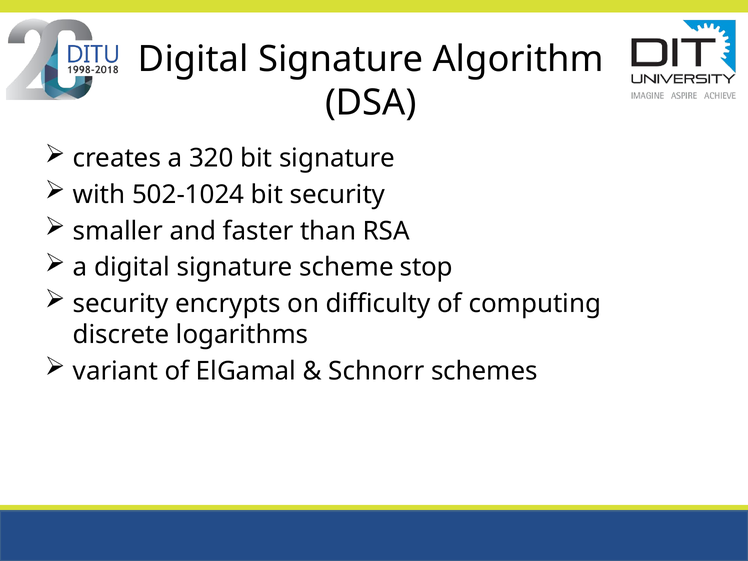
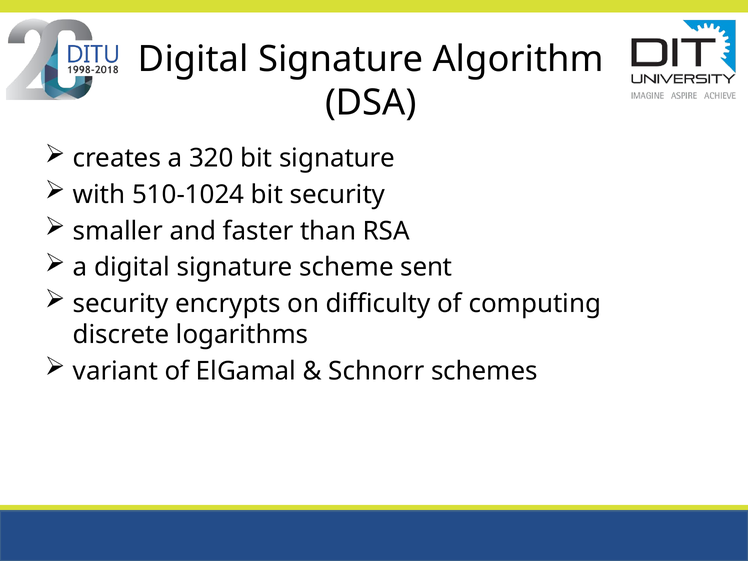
502-1024: 502-1024 -> 510-1024
stop: stop -> sent
